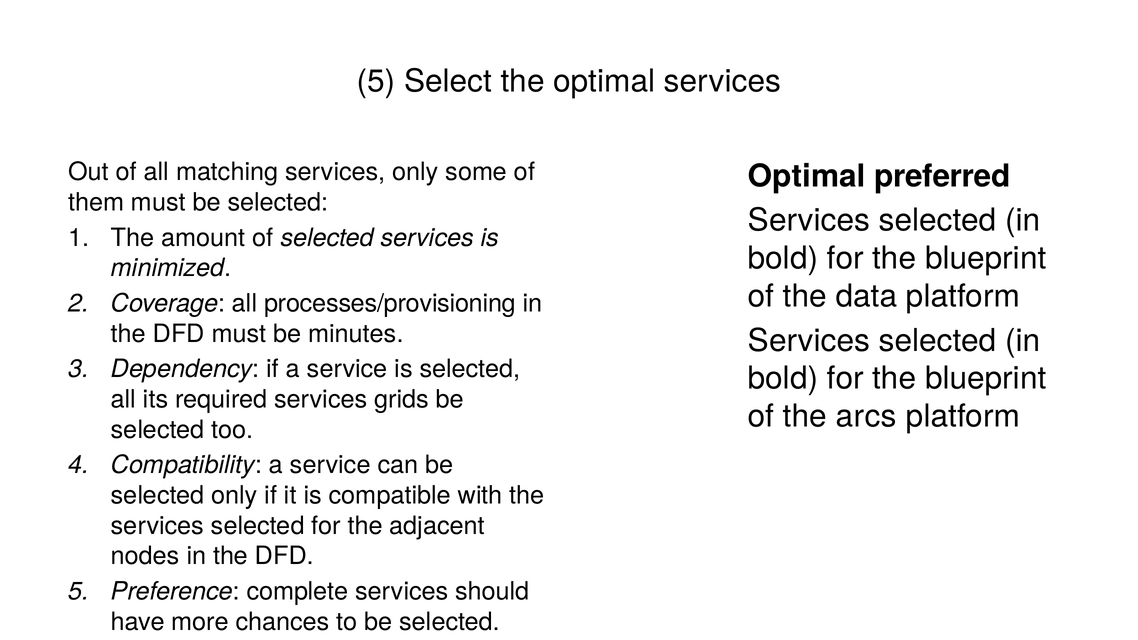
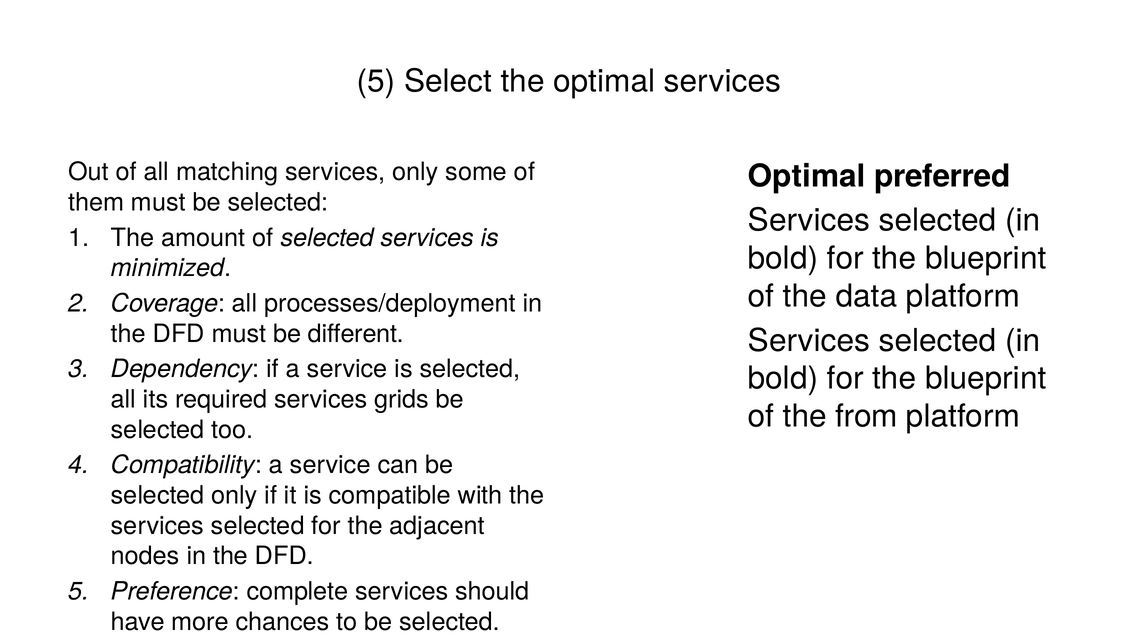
processes/provisioning: processes/provisioning -> processes/deployment
minutes: minutes -> different
arcs: arcs -> from
